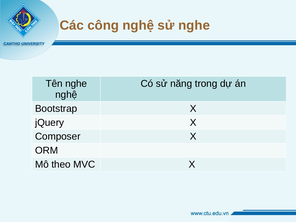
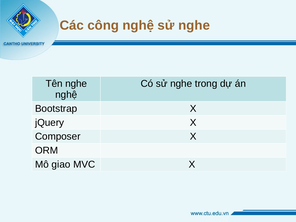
Có sử năng: năng -> nghe
theo: theo -> giao
